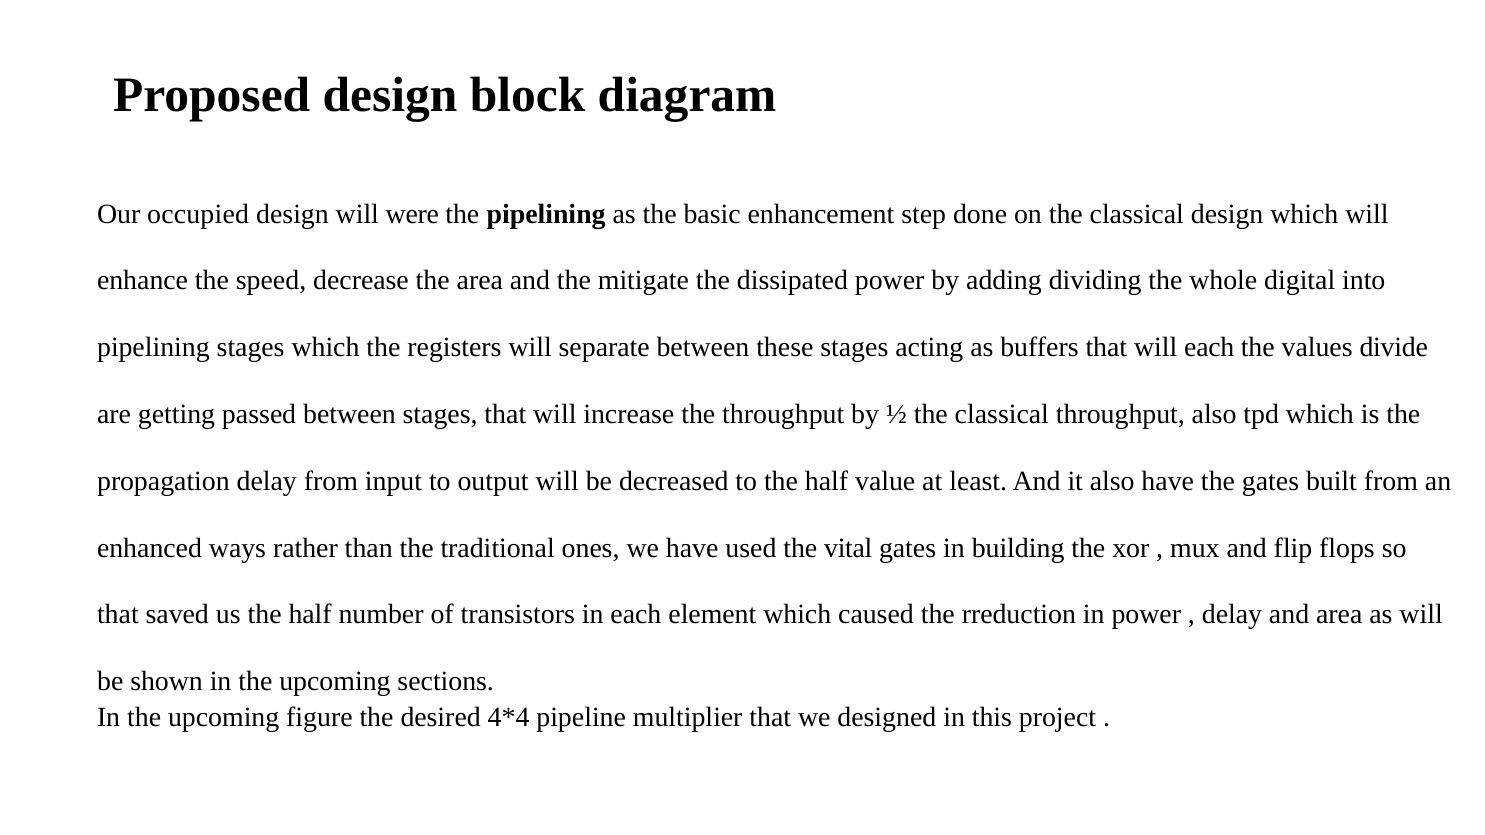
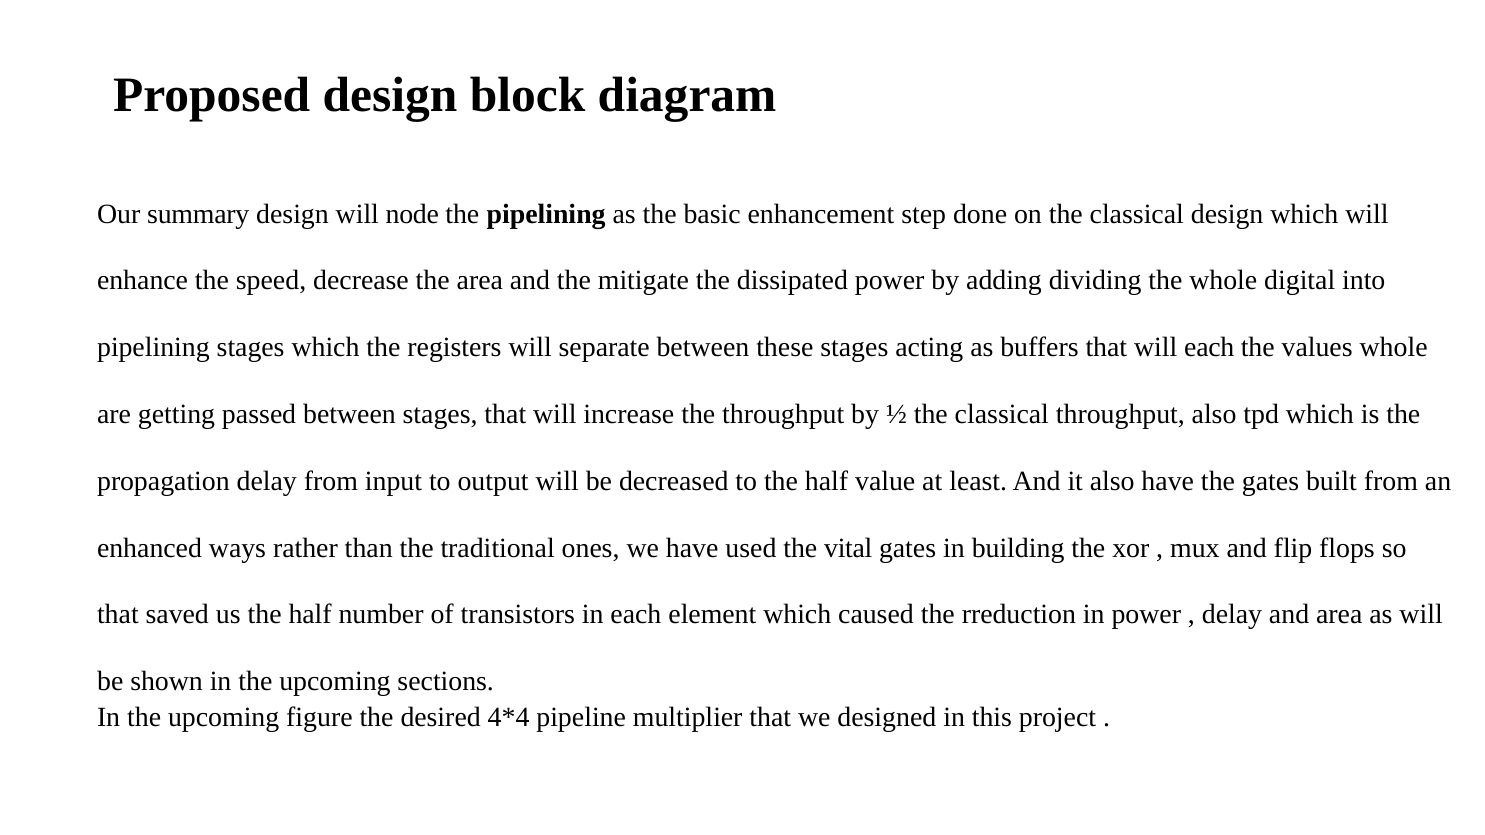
occupied: occupied -> summary
were: were -> node
values divide: divide -> whole
